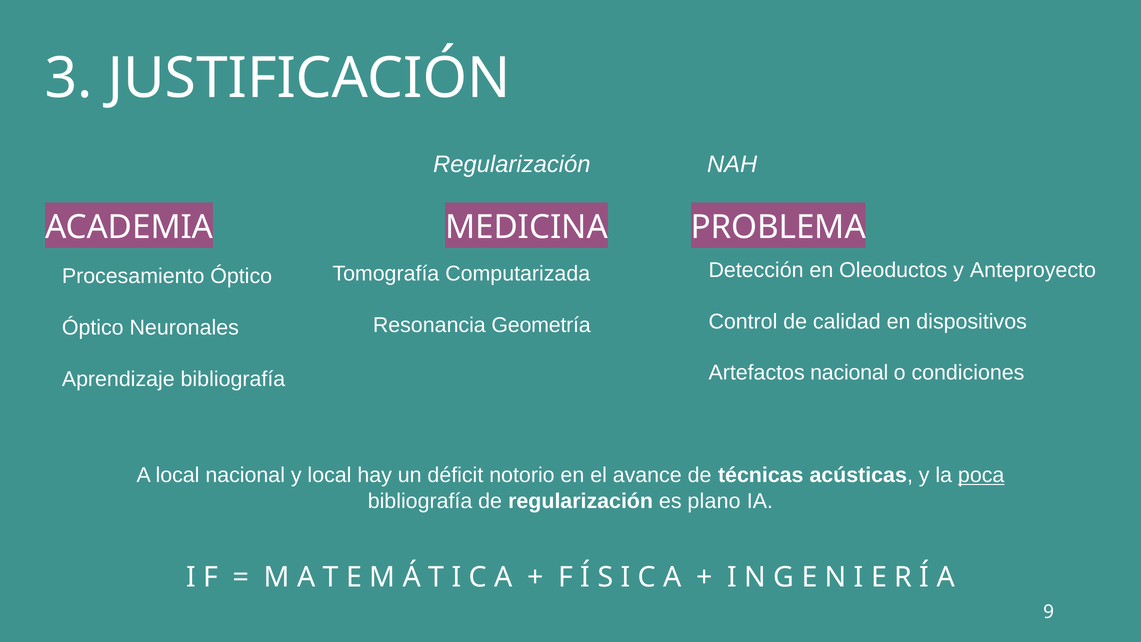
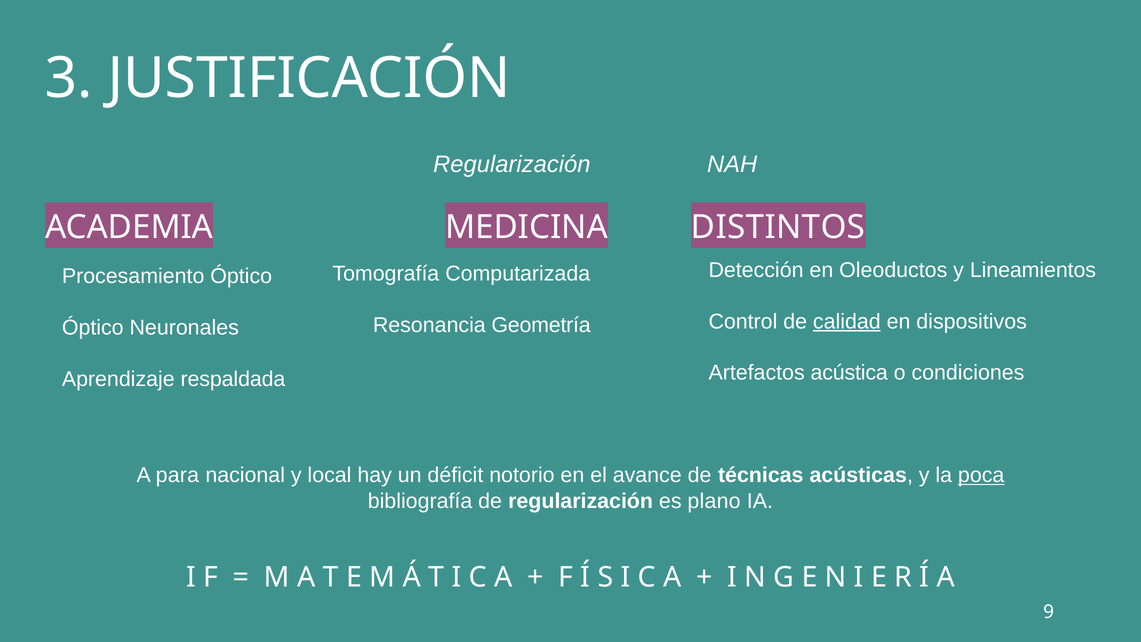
PROBLEMA: PROBLEMA -> DISTINTOS
Anteproyecto: Anteproyecto -> Lineamientos
calidad underline: none -> present
Artefactos nacional: nacional -> acústica
Aprendizaje bibliografía: bibliografía -> respaldada
A local: local -> para
